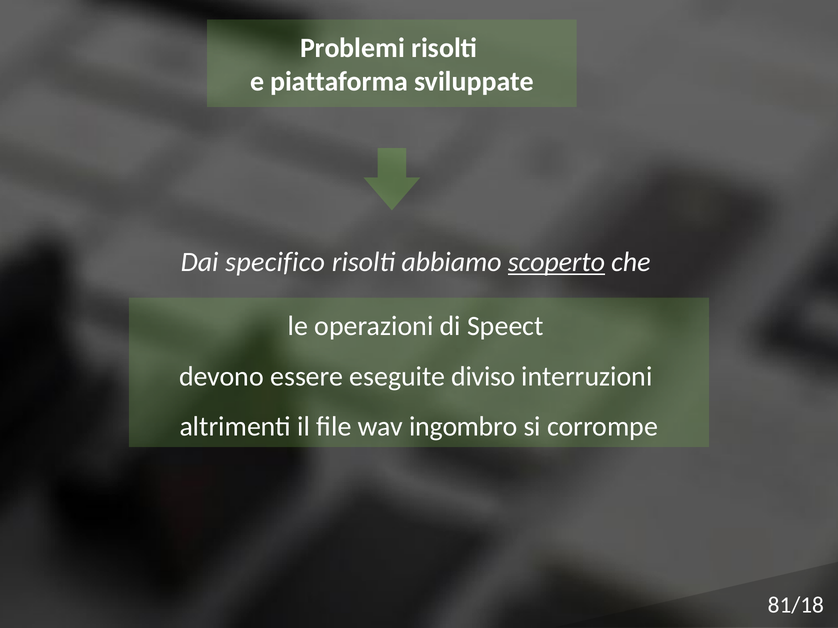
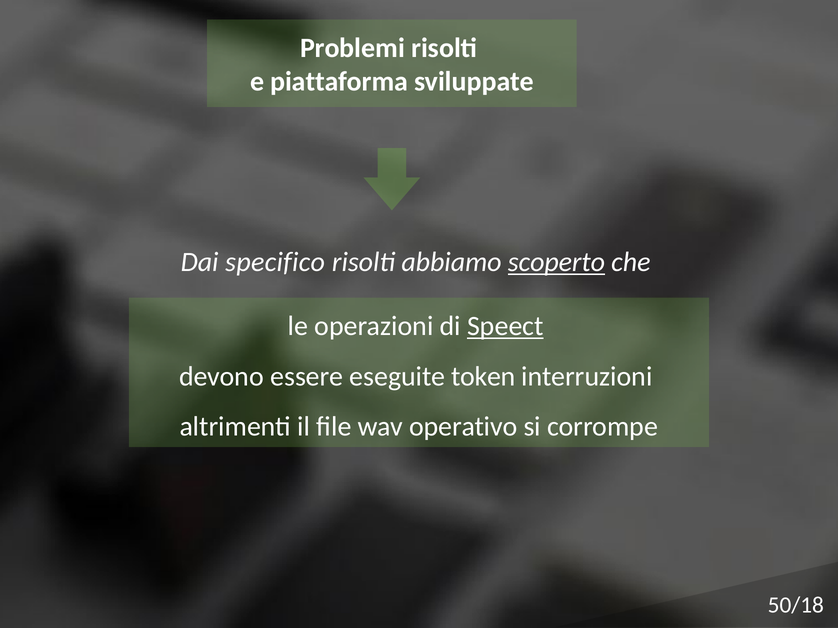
Speect underline: none -> present
diviso: diviso -> token
ingombro: ingombro -> operativo
81/18: 81/18 -> 50/18
